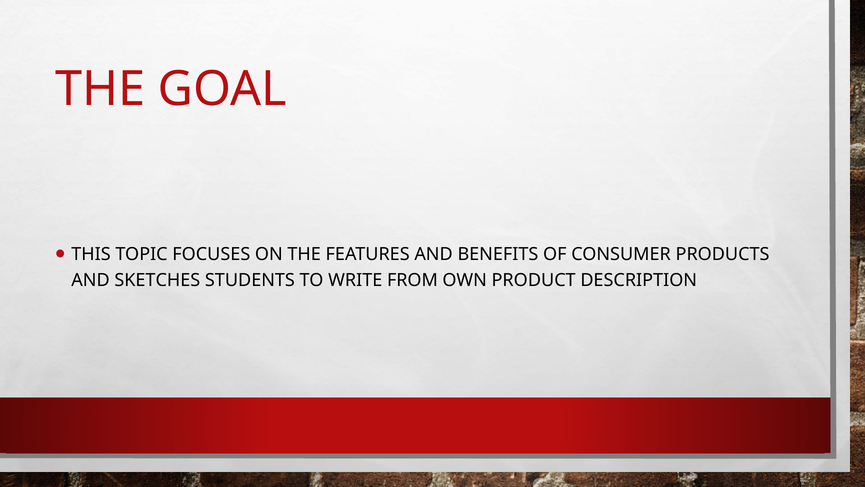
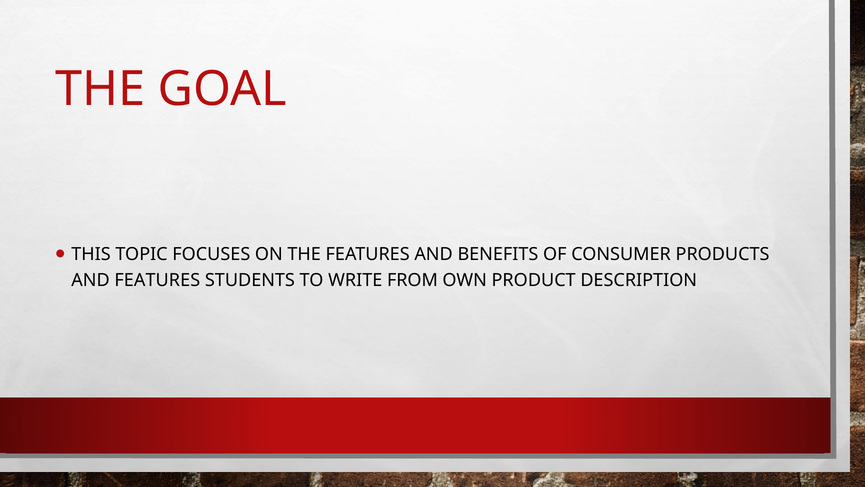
AND SKETCHES: SKETCHES -> FEATURES
